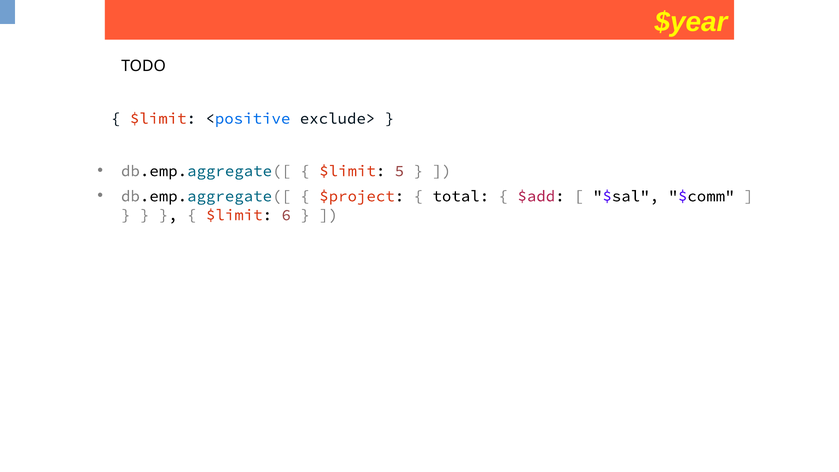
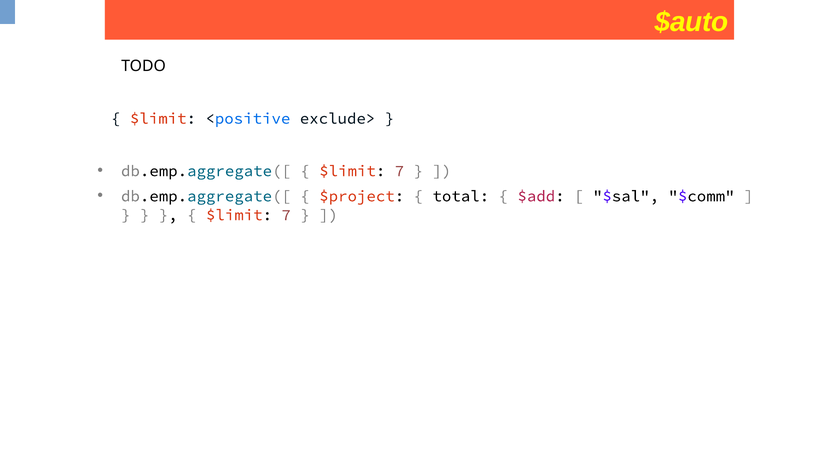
$year: $year -> $auto
5 at (399, 171): 5 -> 7
6 at (286, 215): 6 -> 7
